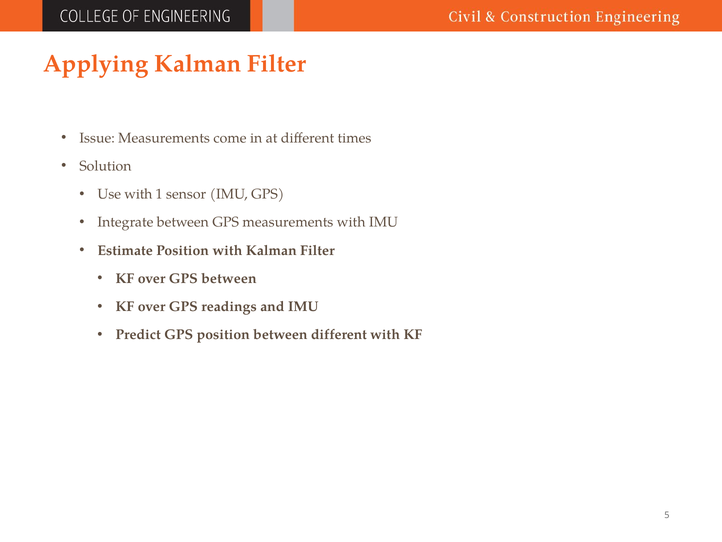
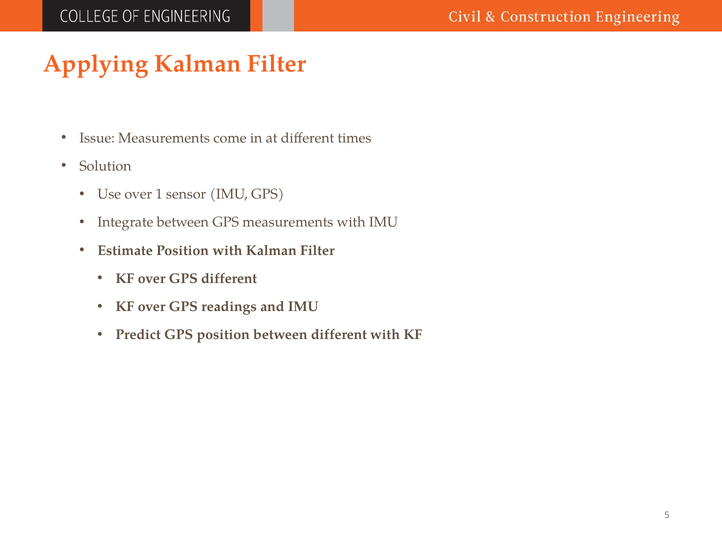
Use with: with -> over
GPS between: between -> different
